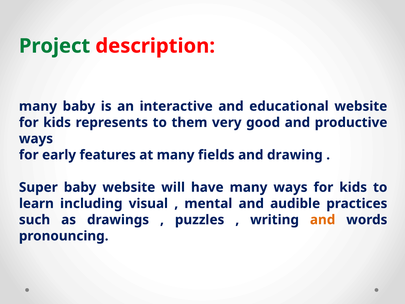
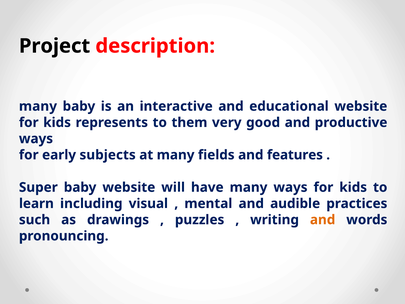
Project colour: green -> black
features: features -> subjects
drawing: drawing -> features
